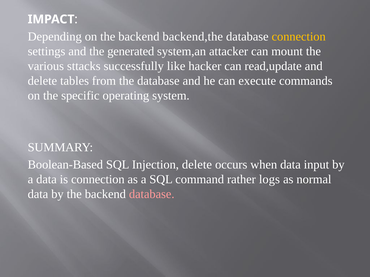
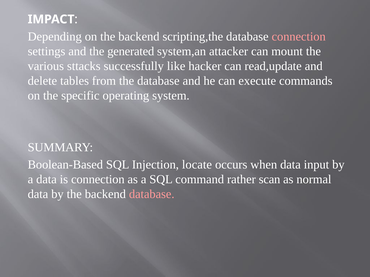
backend,the: backend,the -> scripting,the
connection at (299, 37) colour: yellow -> pink
Injection delete: delete -> locate
logs: logs -> scan
